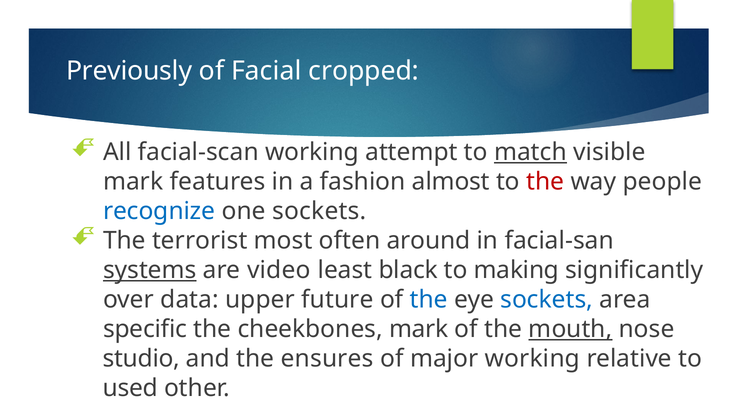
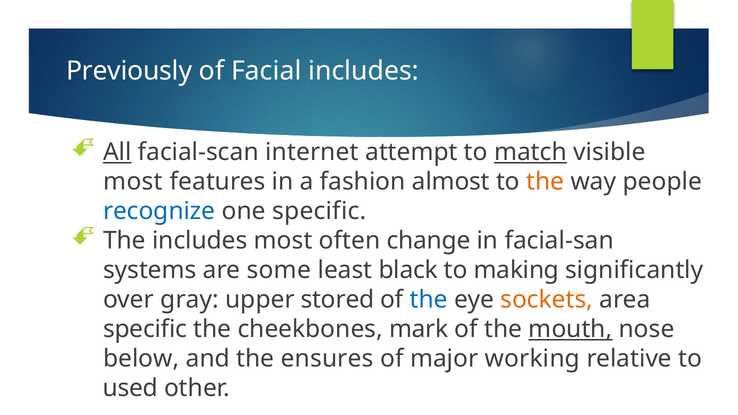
Facial cropped: cropped -> includes
All underline: none -> present
facial-scan working: working -> internet
mark at (133, 182): mark -> most
the at (545, 182) colour: red -> orange
one sockets: sockets -> specific
The terrorist: terrorist -> includes
around: around -> change
systems underline: present -> none
video: video -> some
data: data -> gray
future: future -> stored
sockets at (547, 300) colour: blue -> orange
studio: studio -> below
